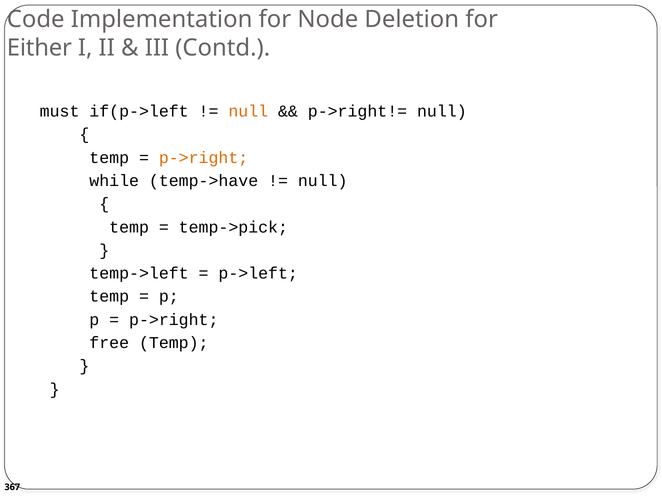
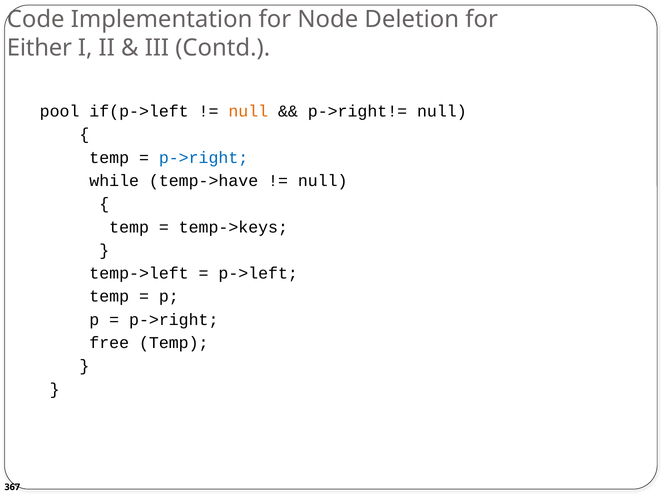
must: must -> pool
p->right at (204, 158) colour: orange -> blue
temp->pick: temp->pick -> temp->keys
